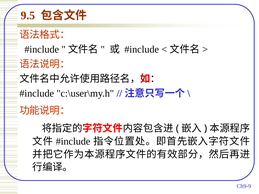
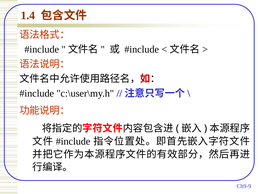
9.5: 9.5 -> 1.4
